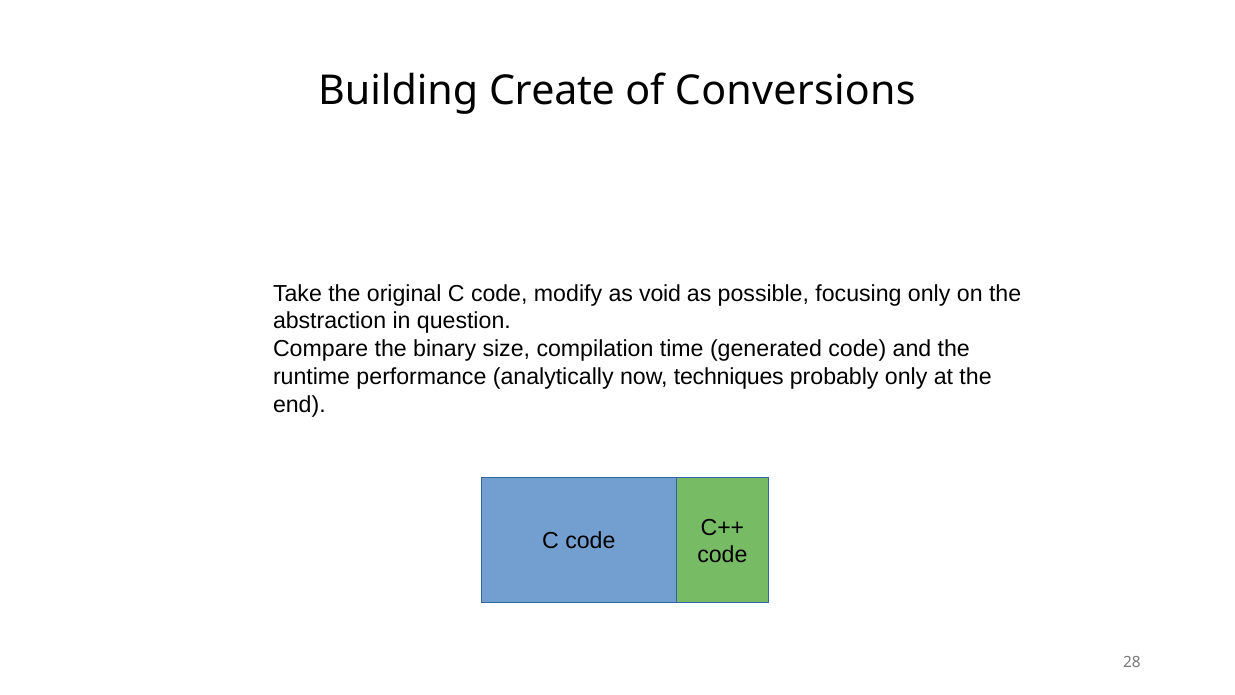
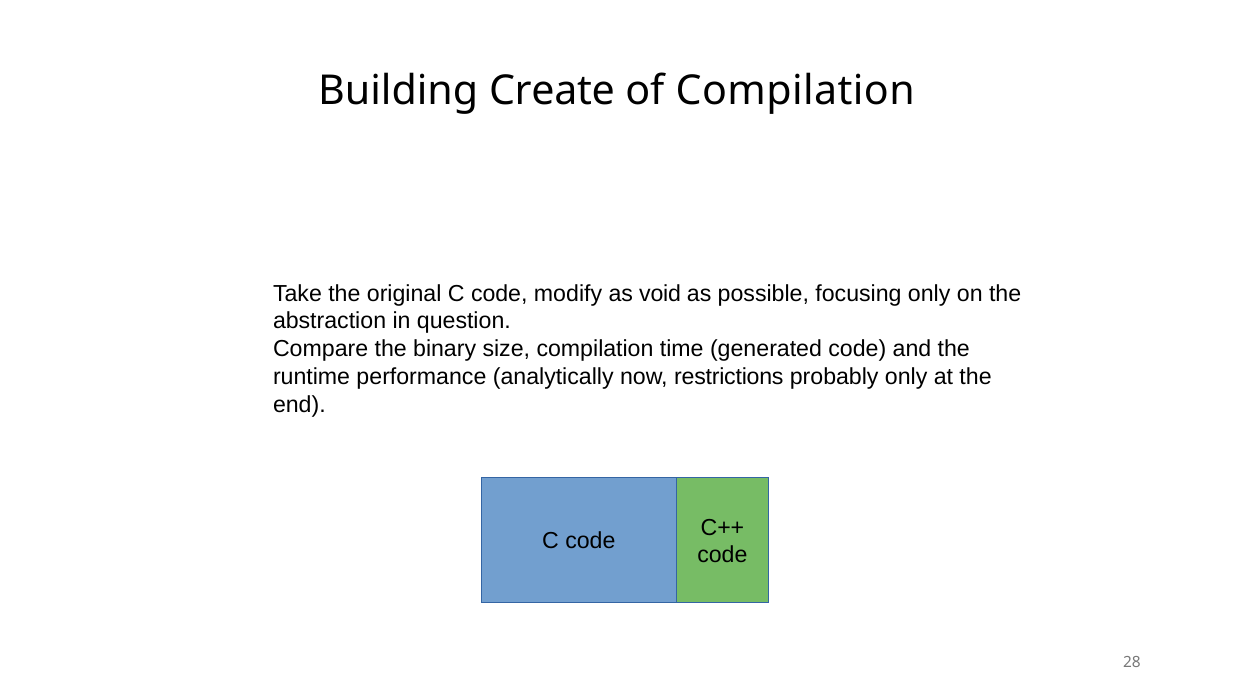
of Conversions: Conversions -> Compilation
techniques: techniques -> restrictions
